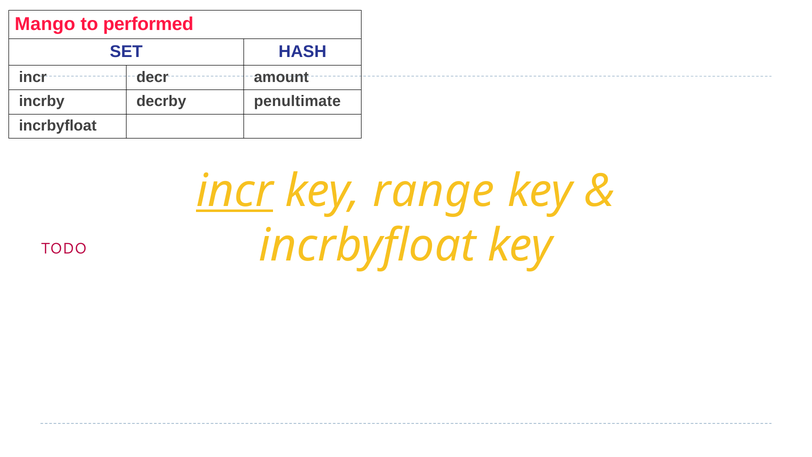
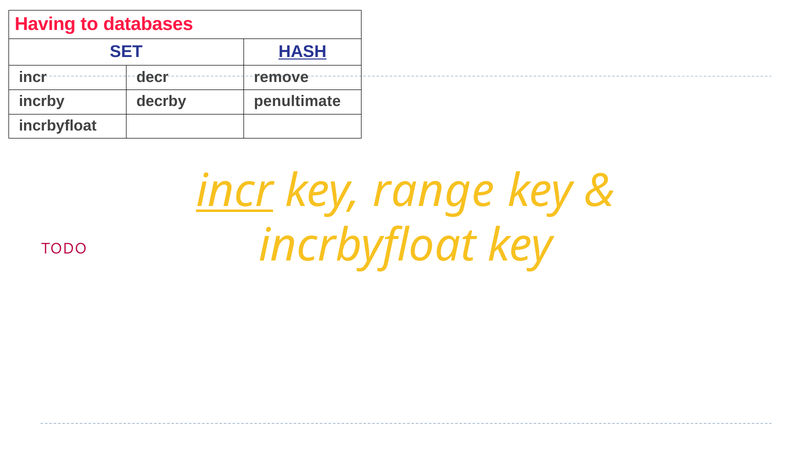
Mango: Mango -> Having
performed: performed -> databases
HASH underline: none -> present
amount: amount -> remove
